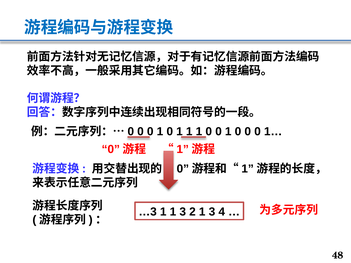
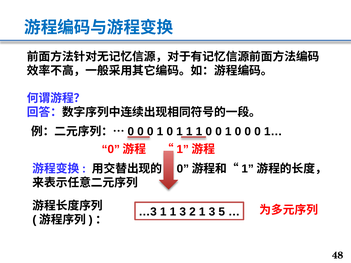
4: 4 -> 5
